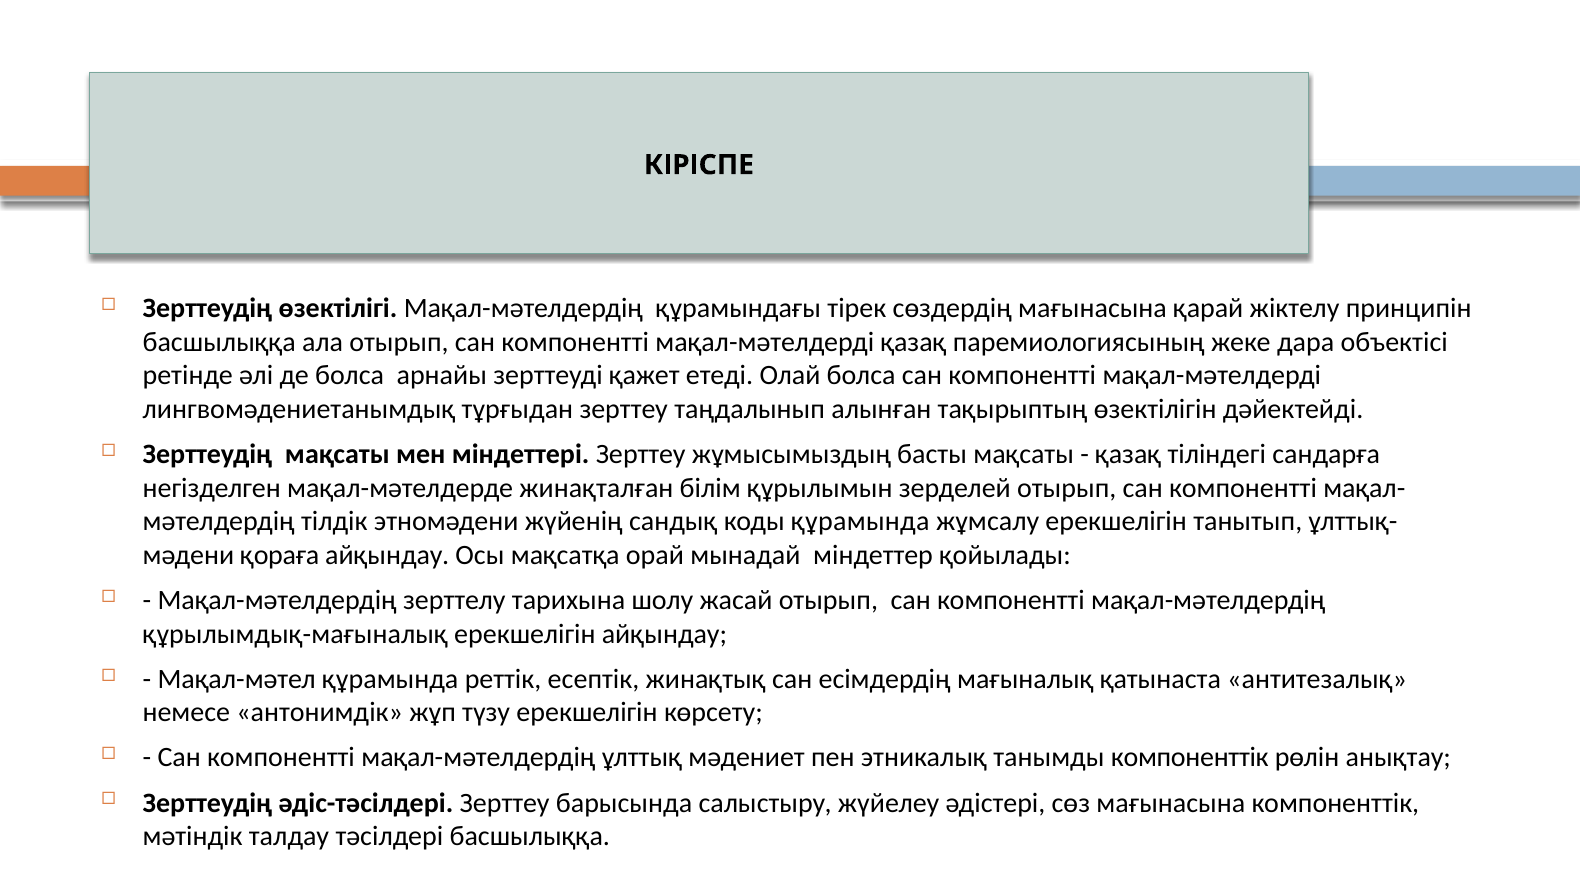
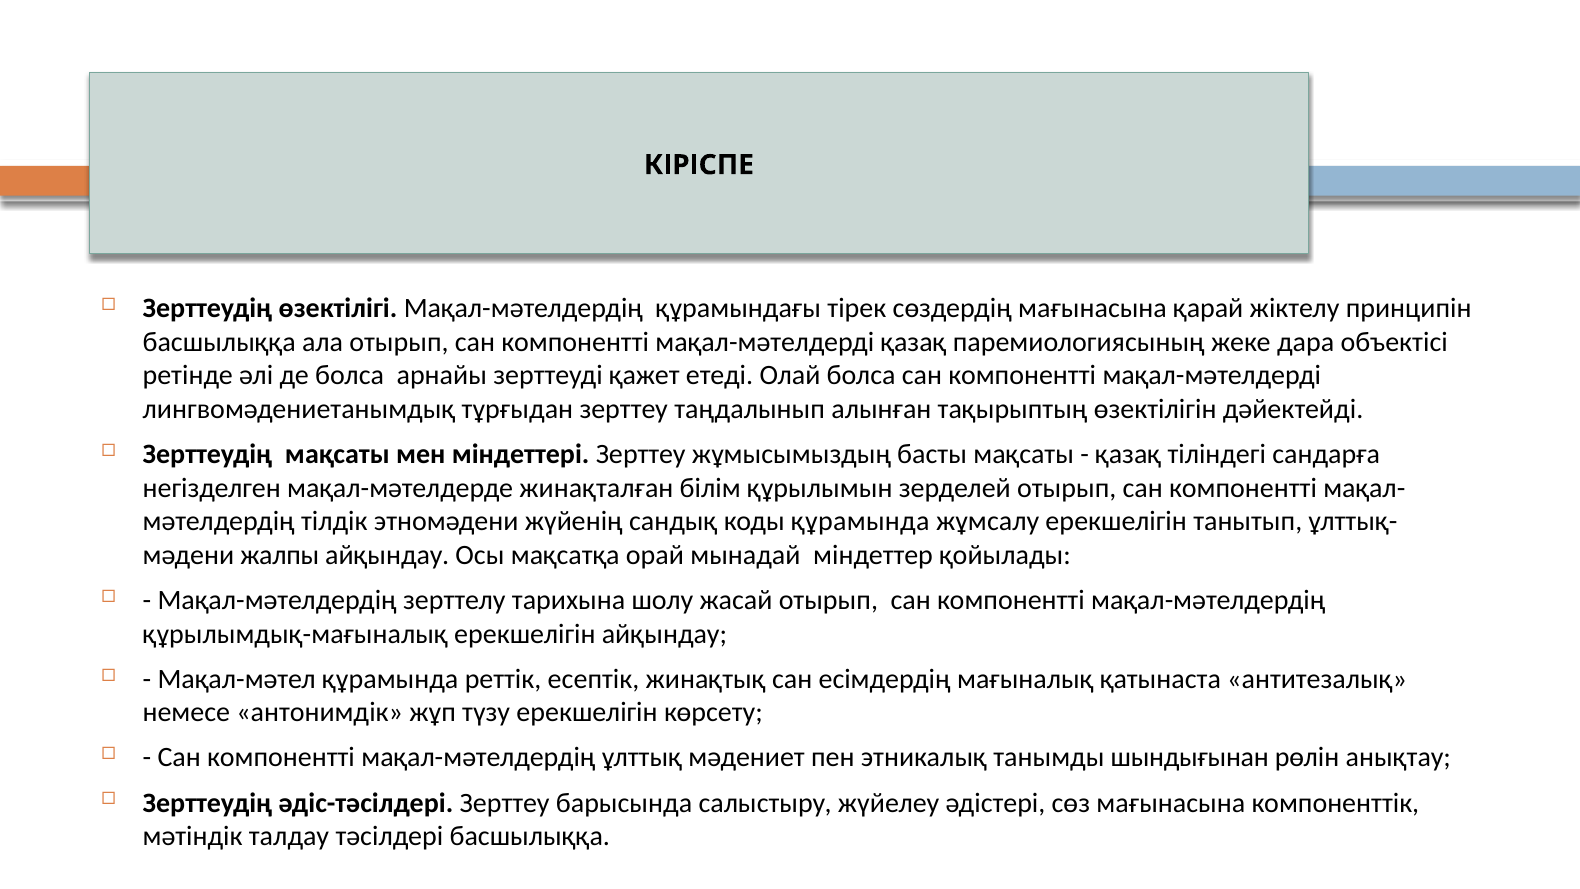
қораға: қораға -> жалпы
танымды компоненттік: компоненттік -> шындығынан
